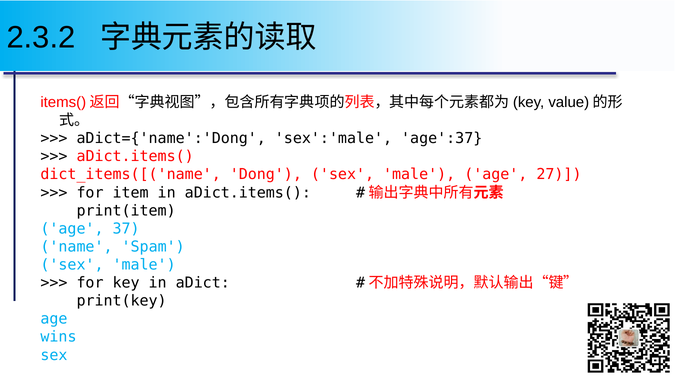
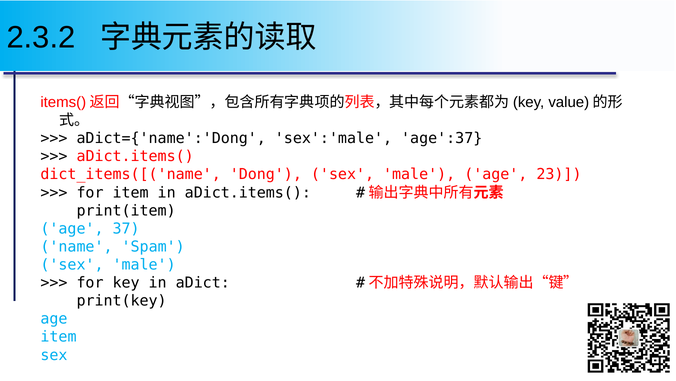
27: 27 -> 23
wins at (58, 336): wins -> item
